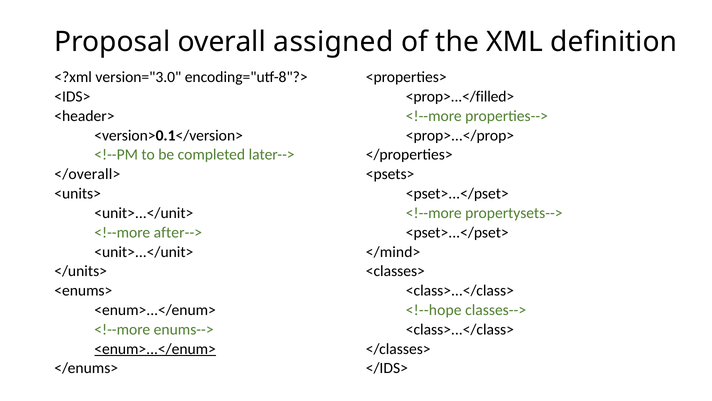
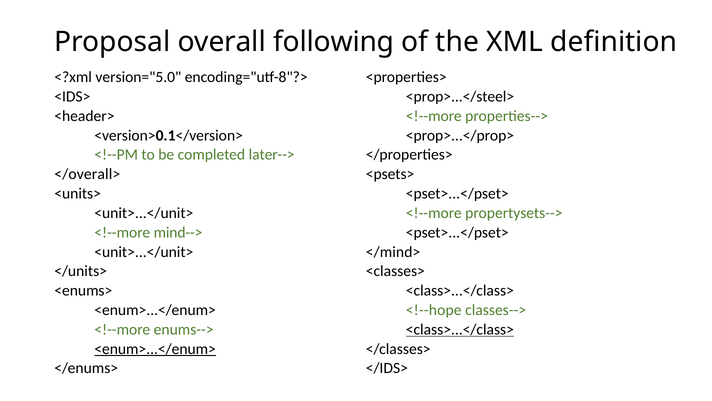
assigned: assigned -> following
version="3.0: version="3.0 -> version="5.0
<prop>...</filled>: <prop>...</filled> -> <prop>...</steel>
after-->: after--> -> mind-->
<class>...</class> at (460, 329) underline: none -> present
